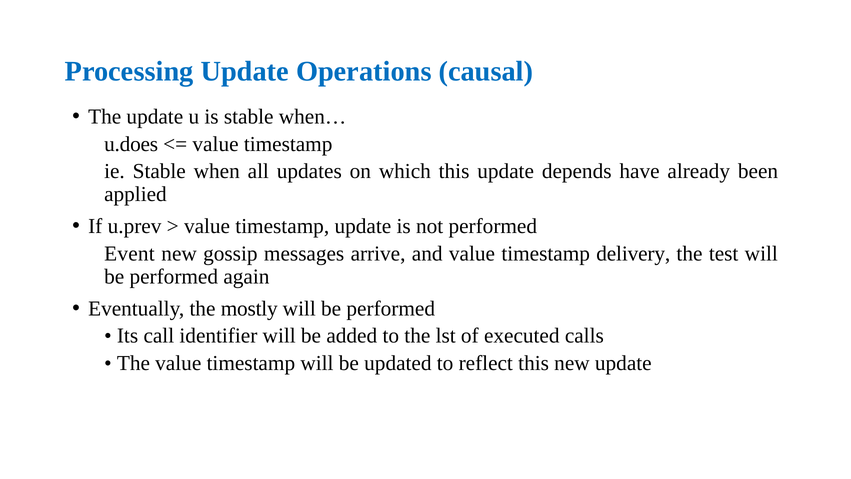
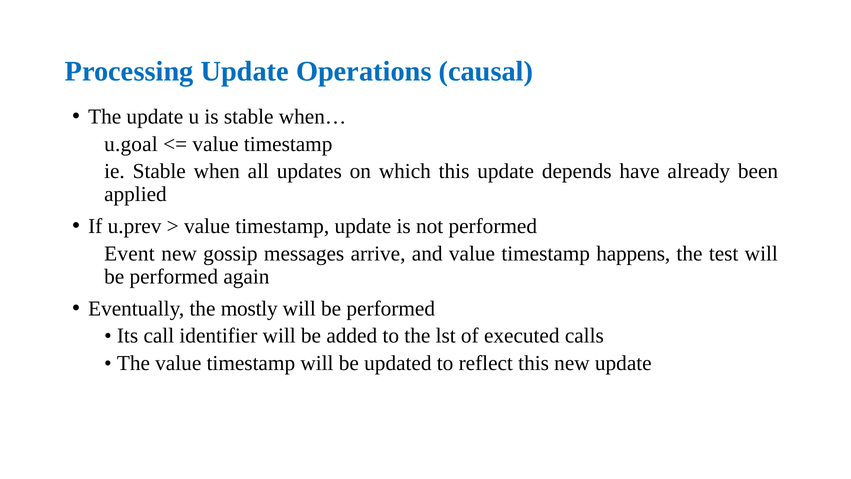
u.does: u.does -> u.goal
delivery: delivery -> happens
